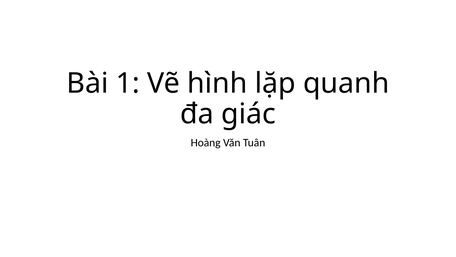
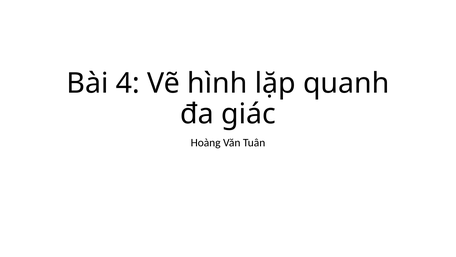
1: 1 -> 4
